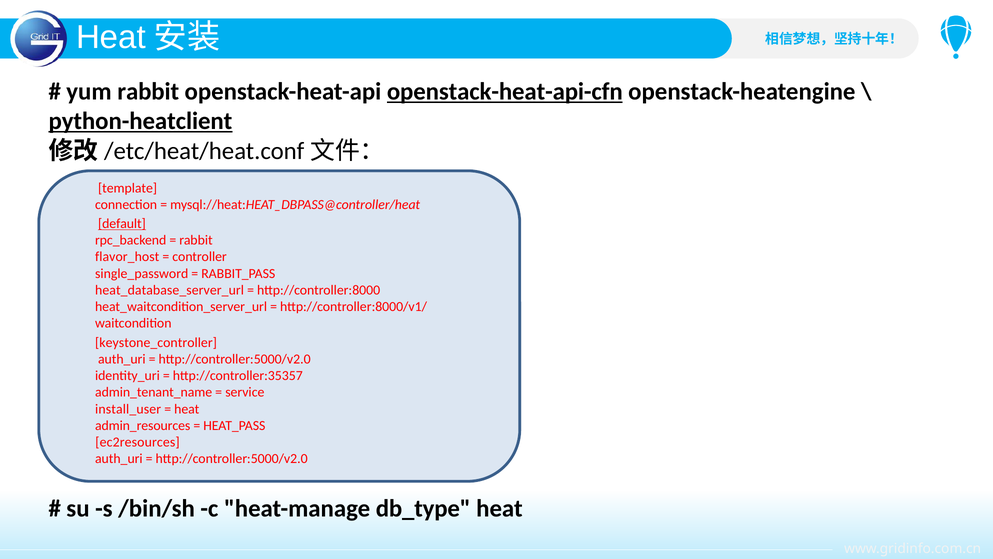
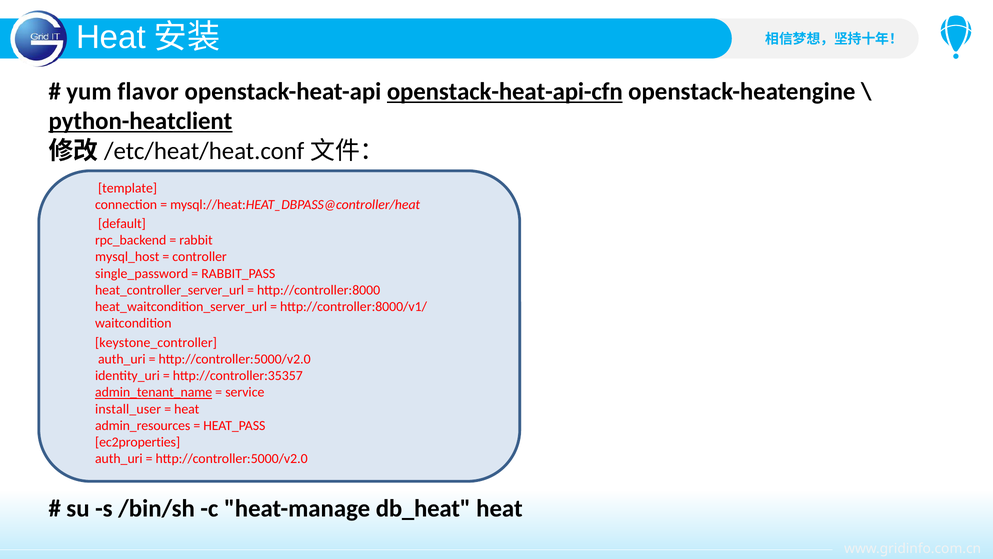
yum rabbit: rabbit -> flavor
default underline: present -> none
flavor_host: flavor_host -> mysql_host
heat_database_server_url: heat_database_server_url -> heat_controller_server_url
admin_tenant_name underline: none -> present
ec2resources: ec2resources -> ec2properties
db_type: db_type -> db_heat
